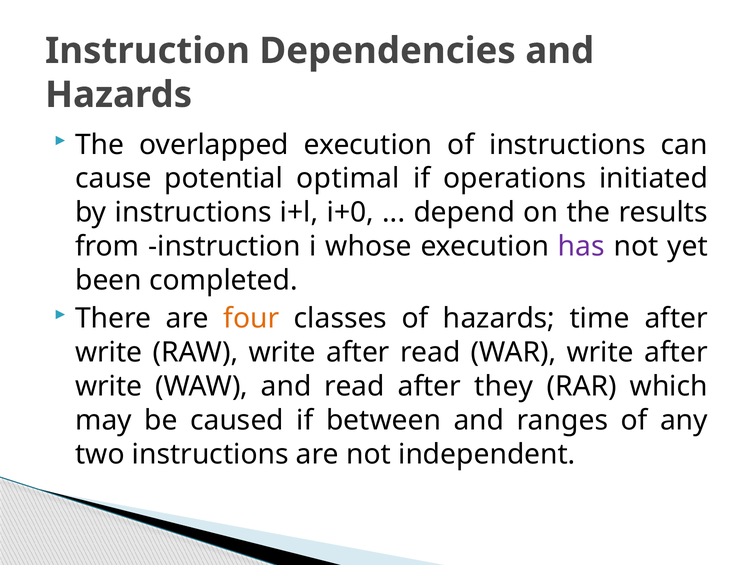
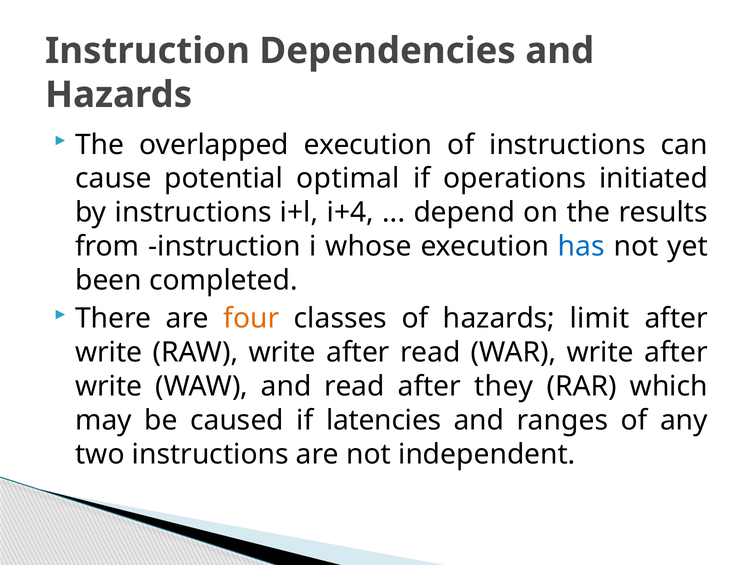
i+0: i+0 -> i+4
has colour: purple -> blue
time: time -> limit
between: between -> latencies
